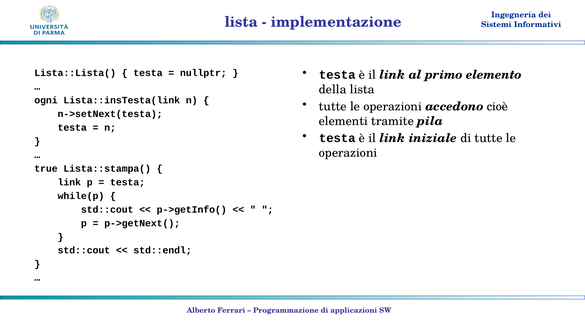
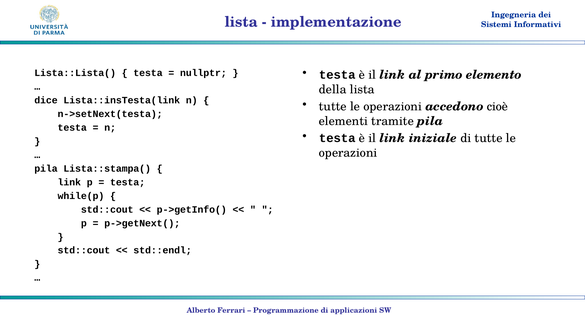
ogni: ogni -> dice
true at (46, 169): true -> pila
